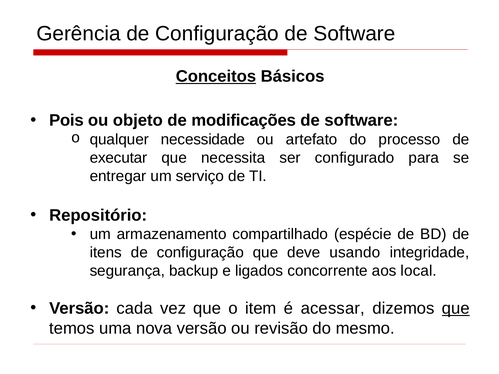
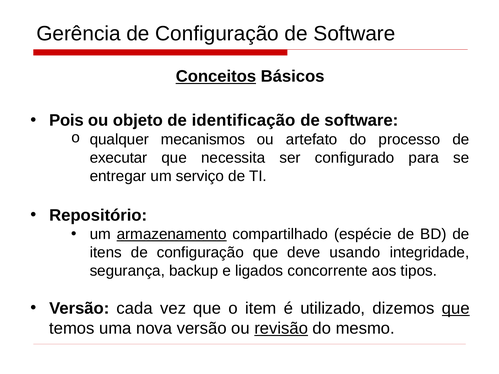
modificações: modificações -> identificação
necessidade: necessidade -> mecanismos
armazenamento underline: none -> present
local: local -> tipos
acessar: acessar -> utilizado
revisão underline: none -> present
